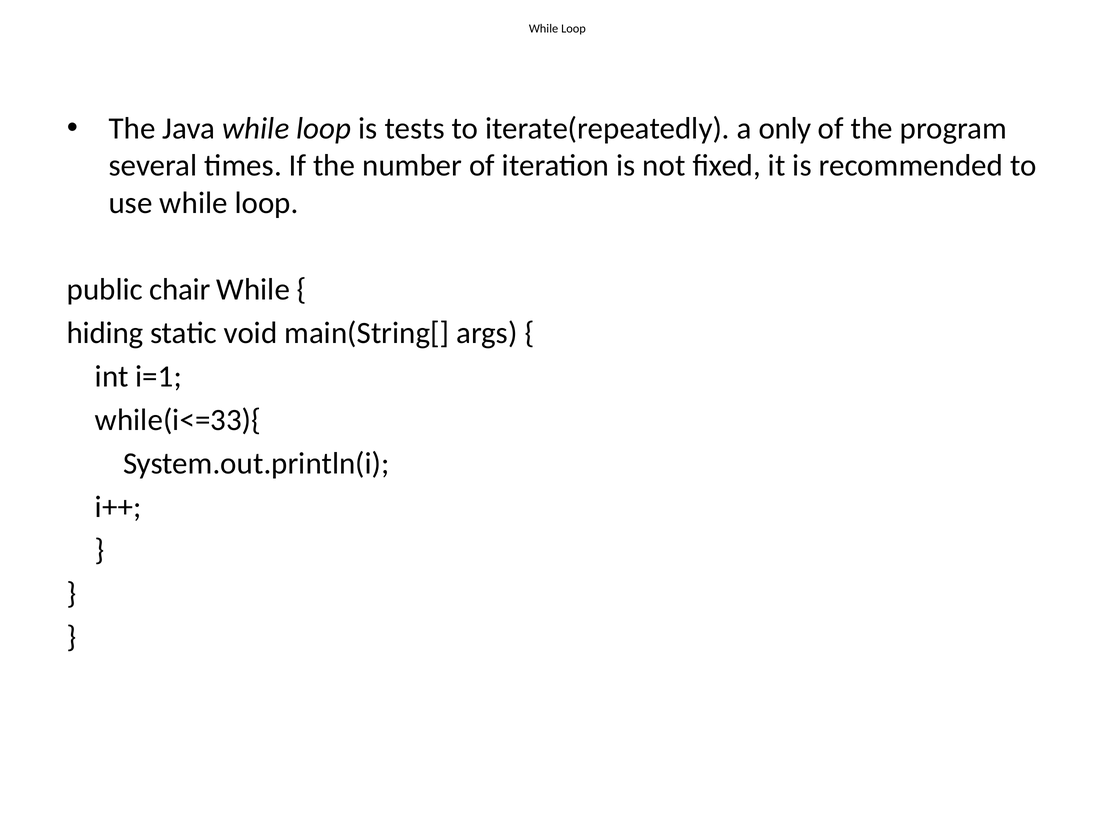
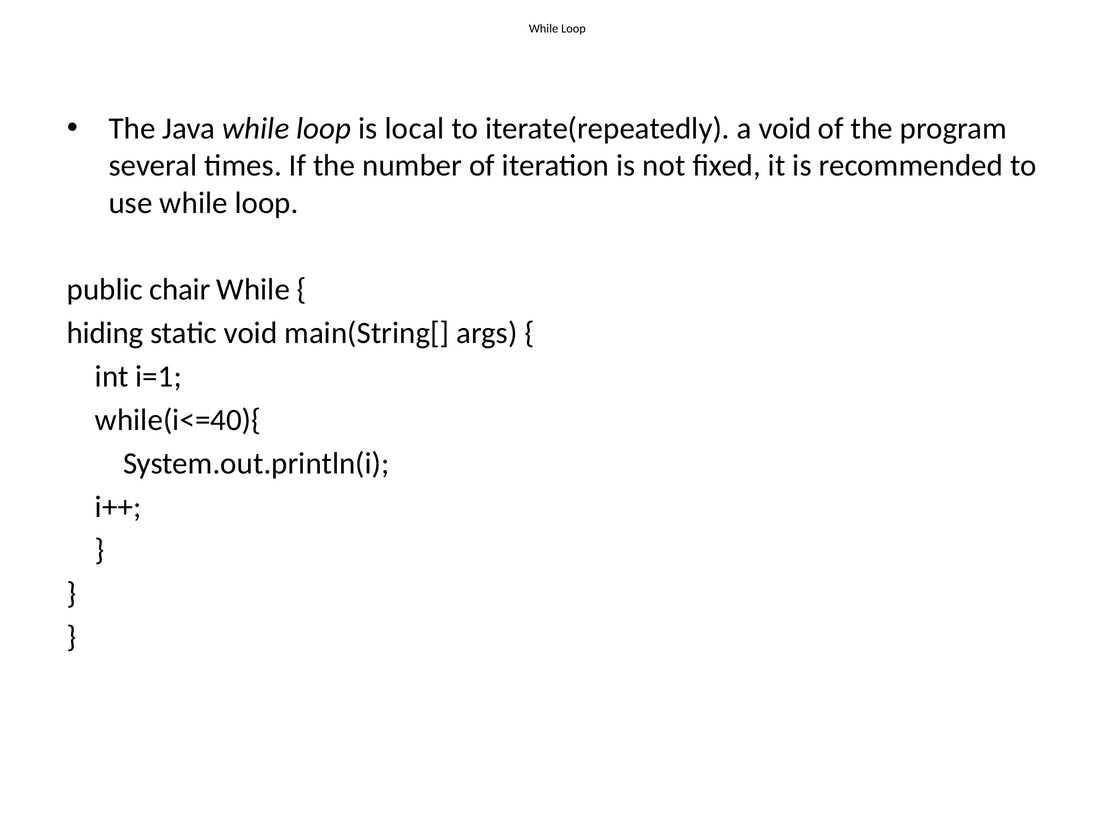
tests: tests -> local
a only: only -> void
while(i<=33){: while(i<=33){ -> while(i<=40){
